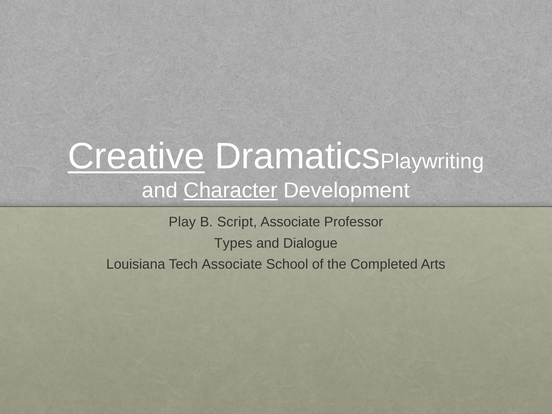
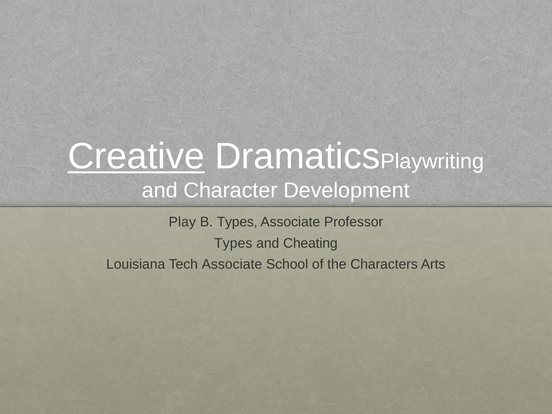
Character underline: present -> none
B Script: Script -> Types
Dialogue: Dialogue -> Cheating
Completed: Completed -> Characters
